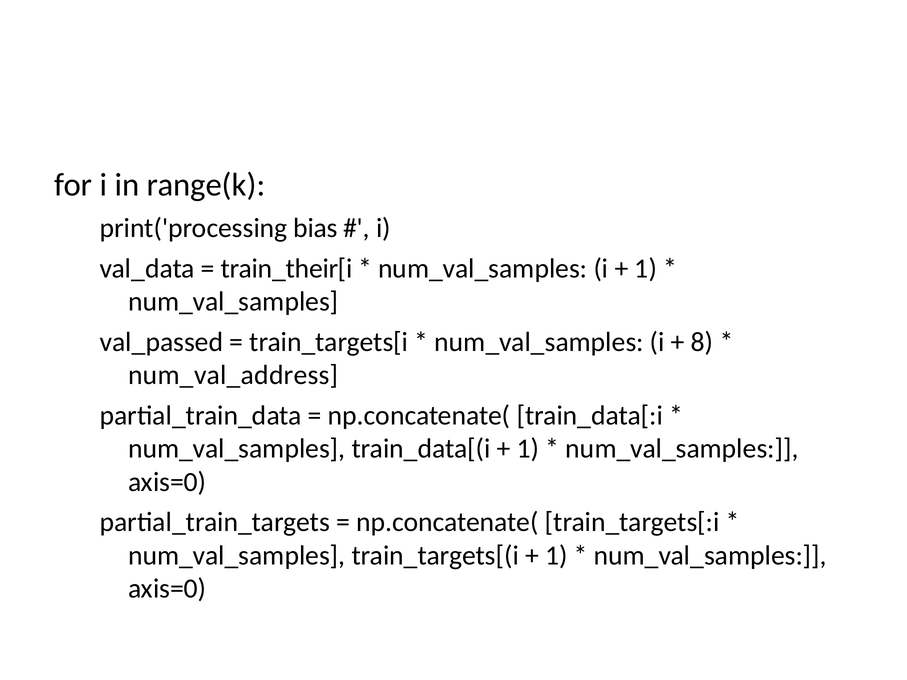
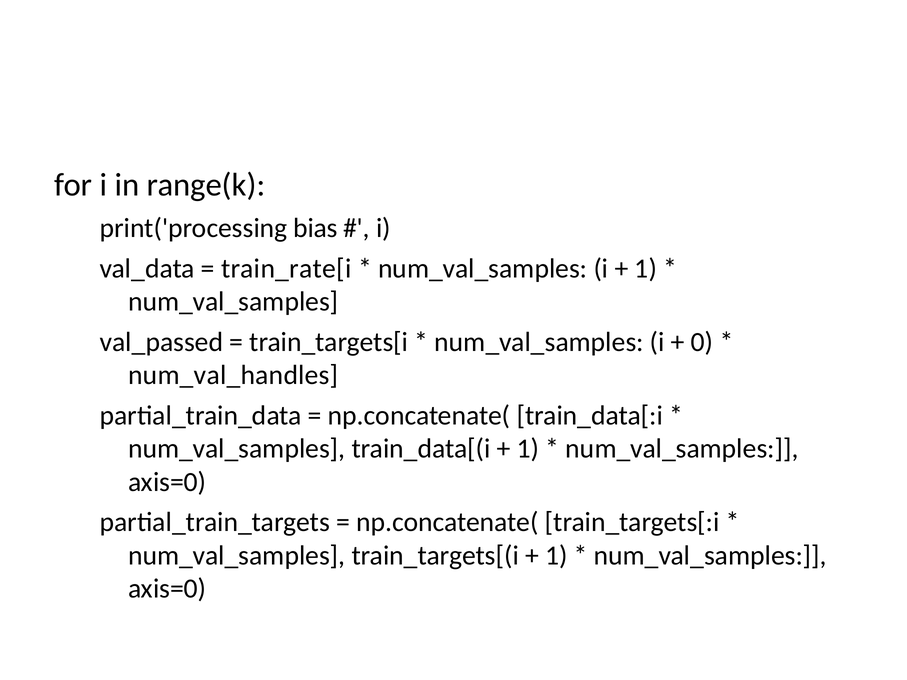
train_their[i: train_their[i -> train_rate[i
8: 8 -> 0
num_val_address: num_val_address -> num_val_handles
